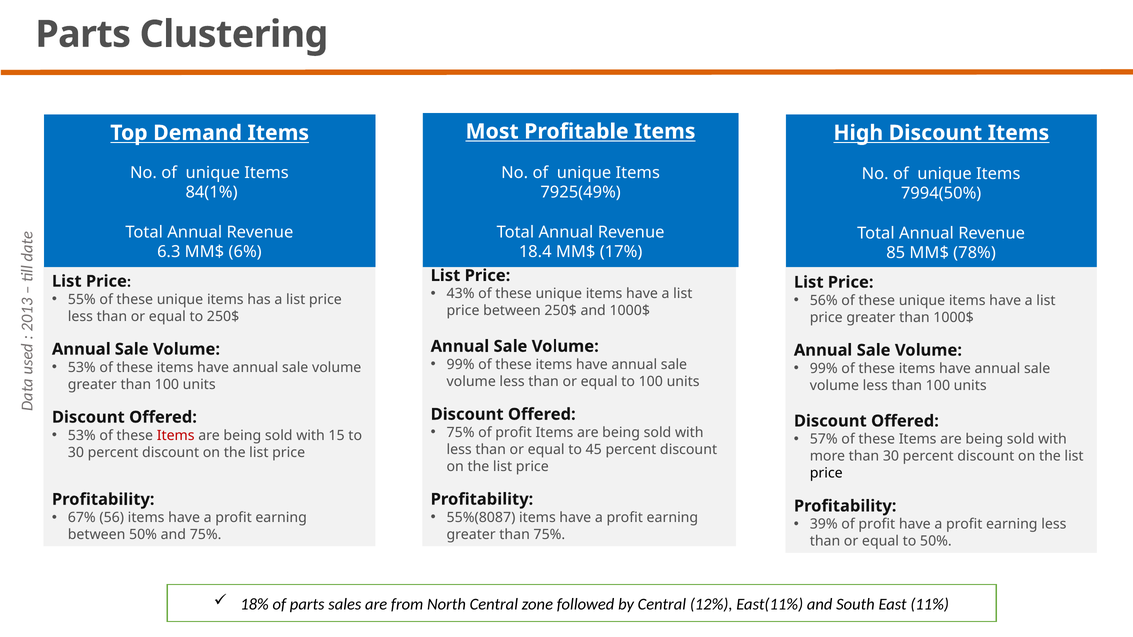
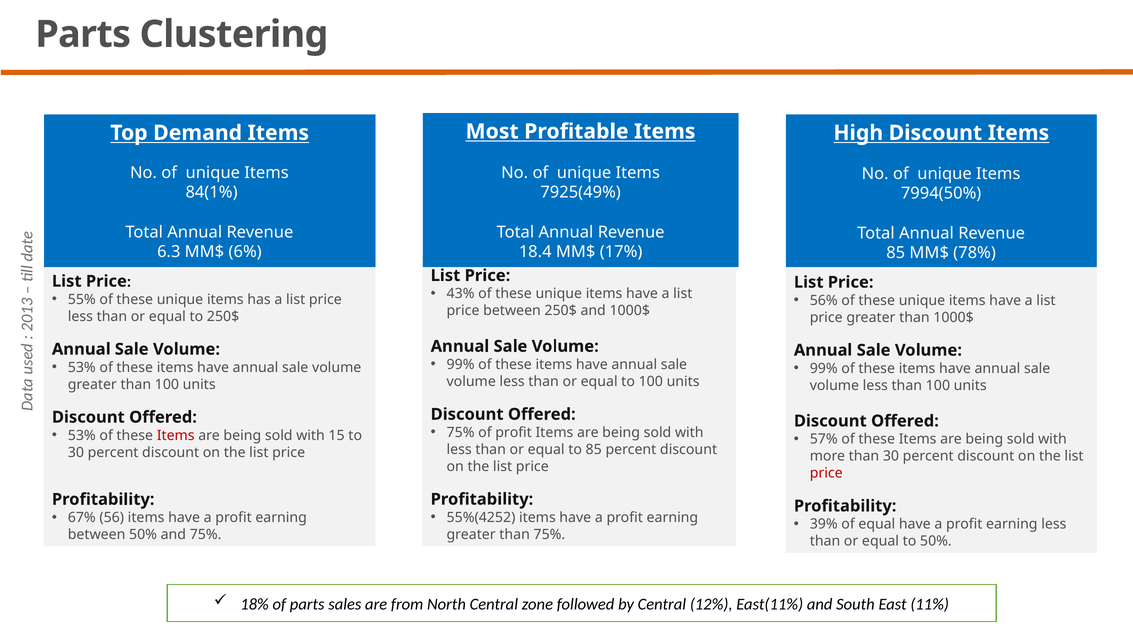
to 45: 45 -> 85
price at (826, 473) colour: black -> red
55%(8087: 55%(8087 -> 55%(4252
39% of profit: profit -> equal
